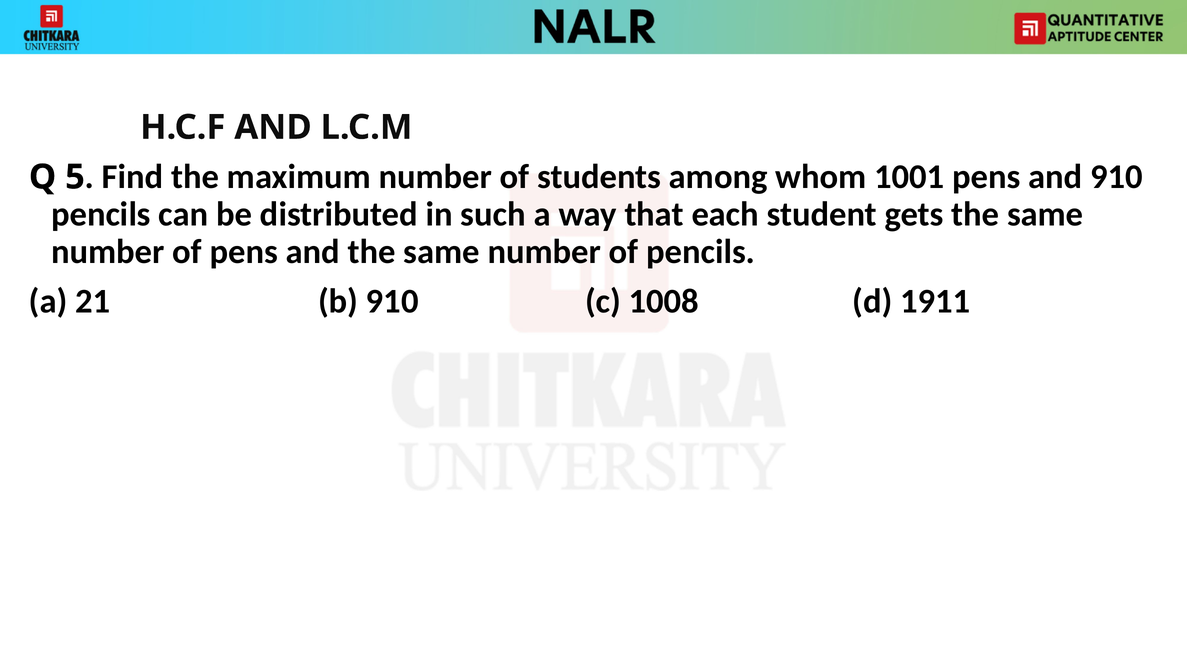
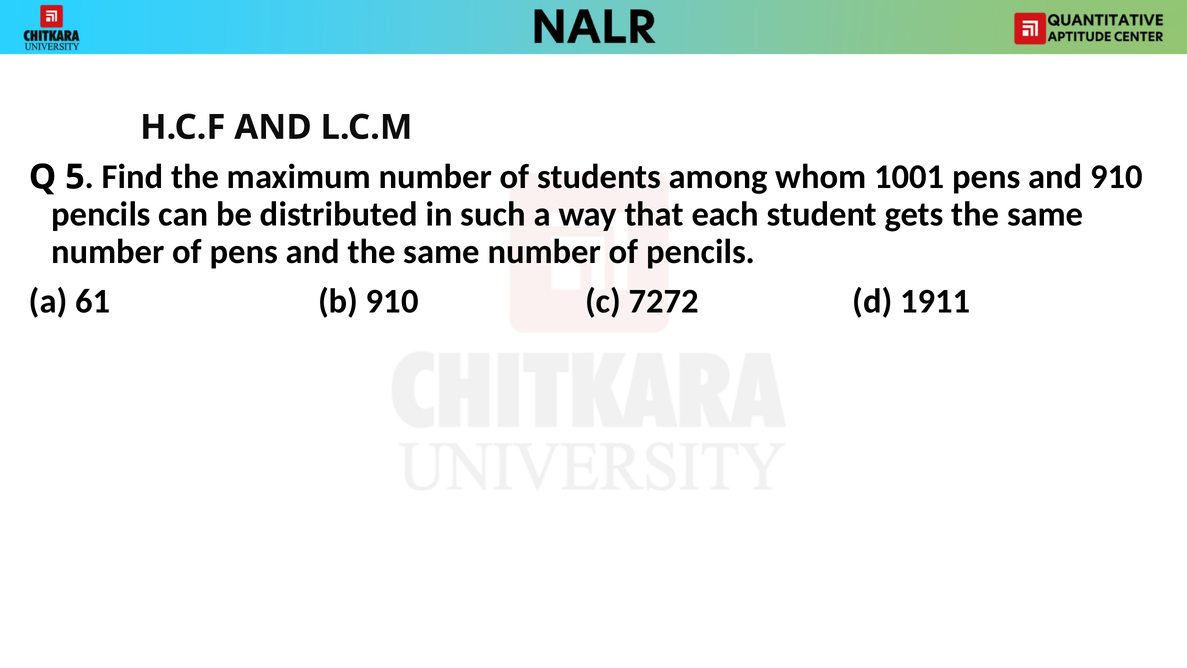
21: 21 -> 61
1008: 1008 -> 7272
